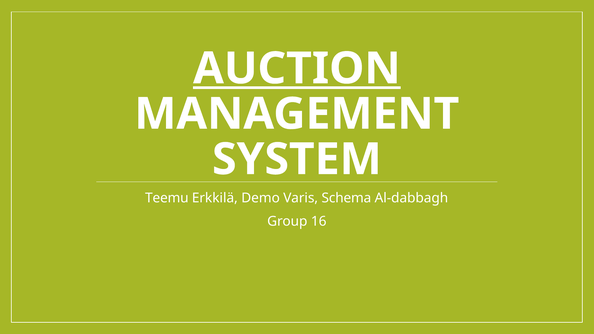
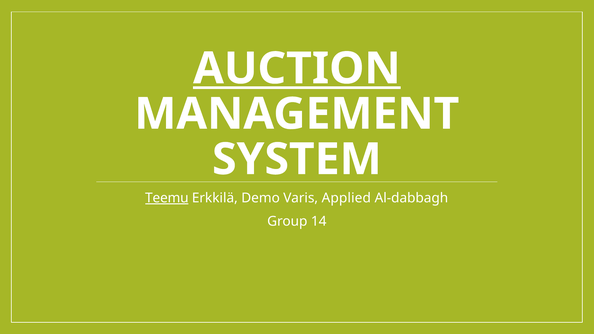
Teemu underline: none -> present
Schema: Schema -> Applied
16: 16 -> 14
